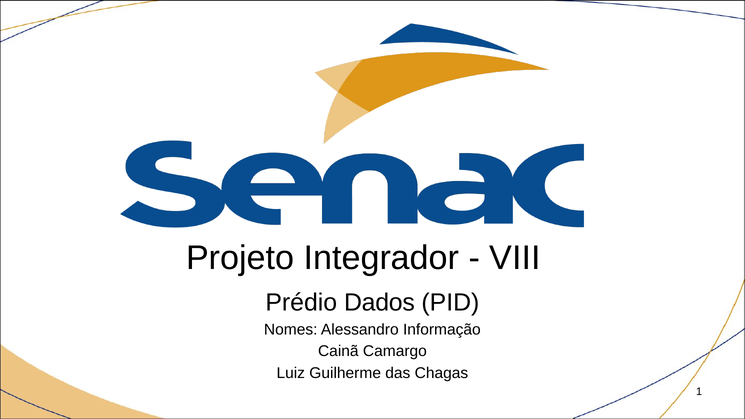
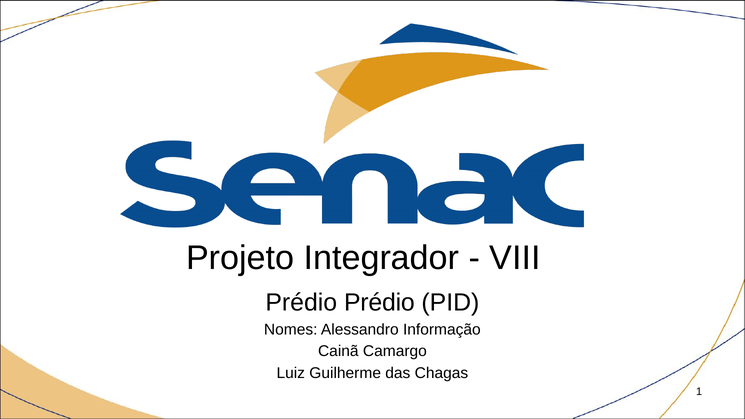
Prédio Dados: Dados -> Prédio
